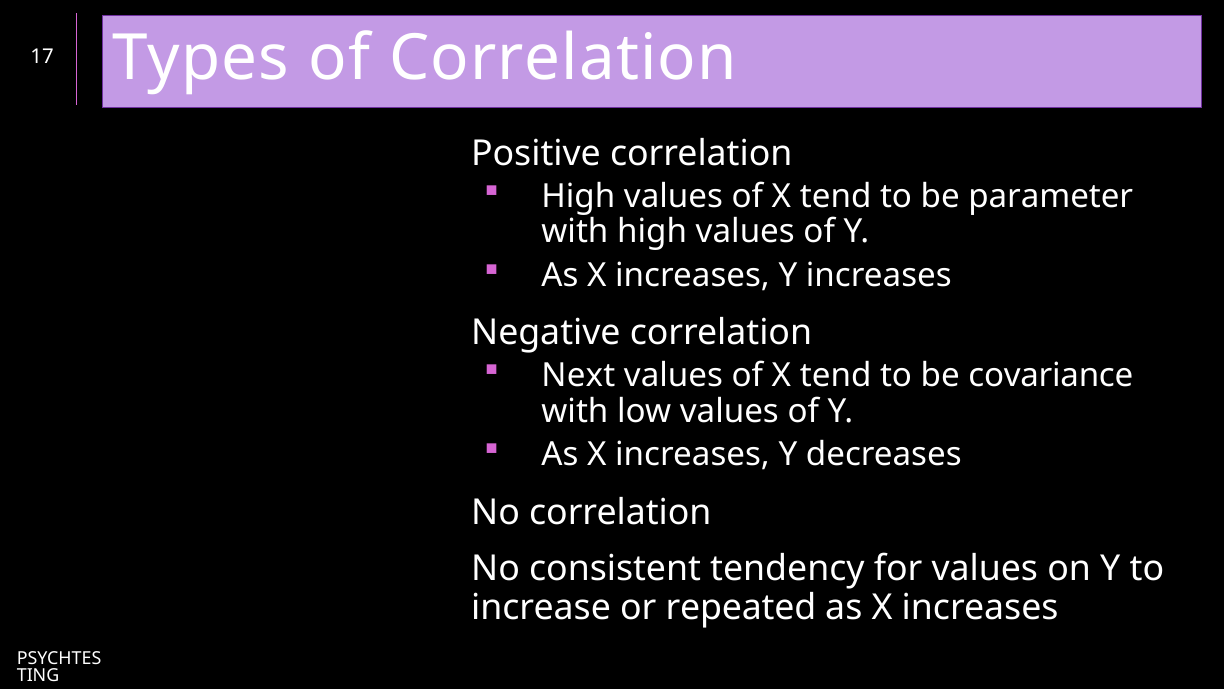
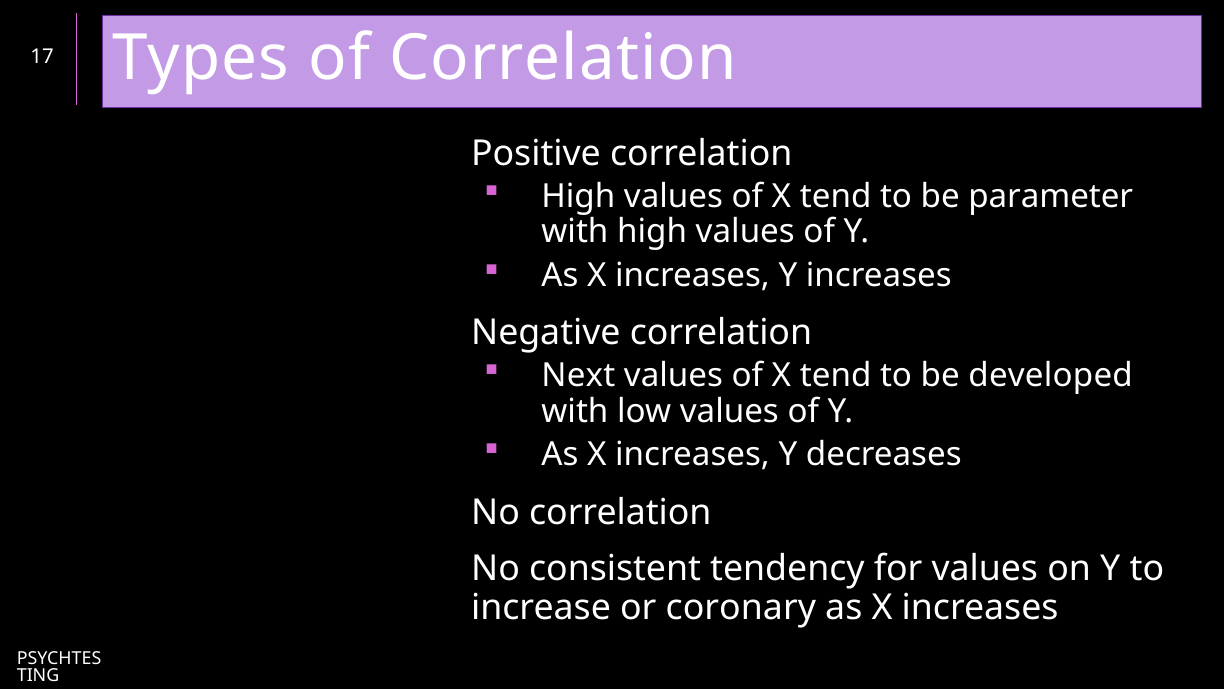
covariance: covariance -> developed
repeated: repeated -> coronary
